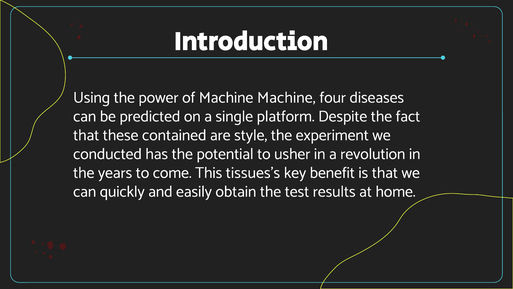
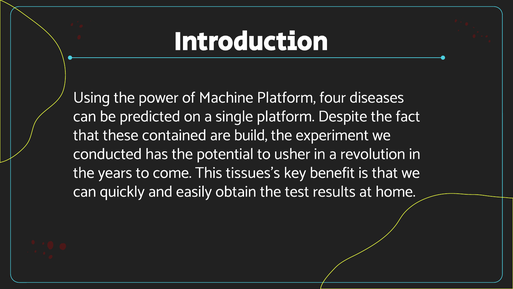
Machine Machine: Machine -> Platform
style: style -> build
